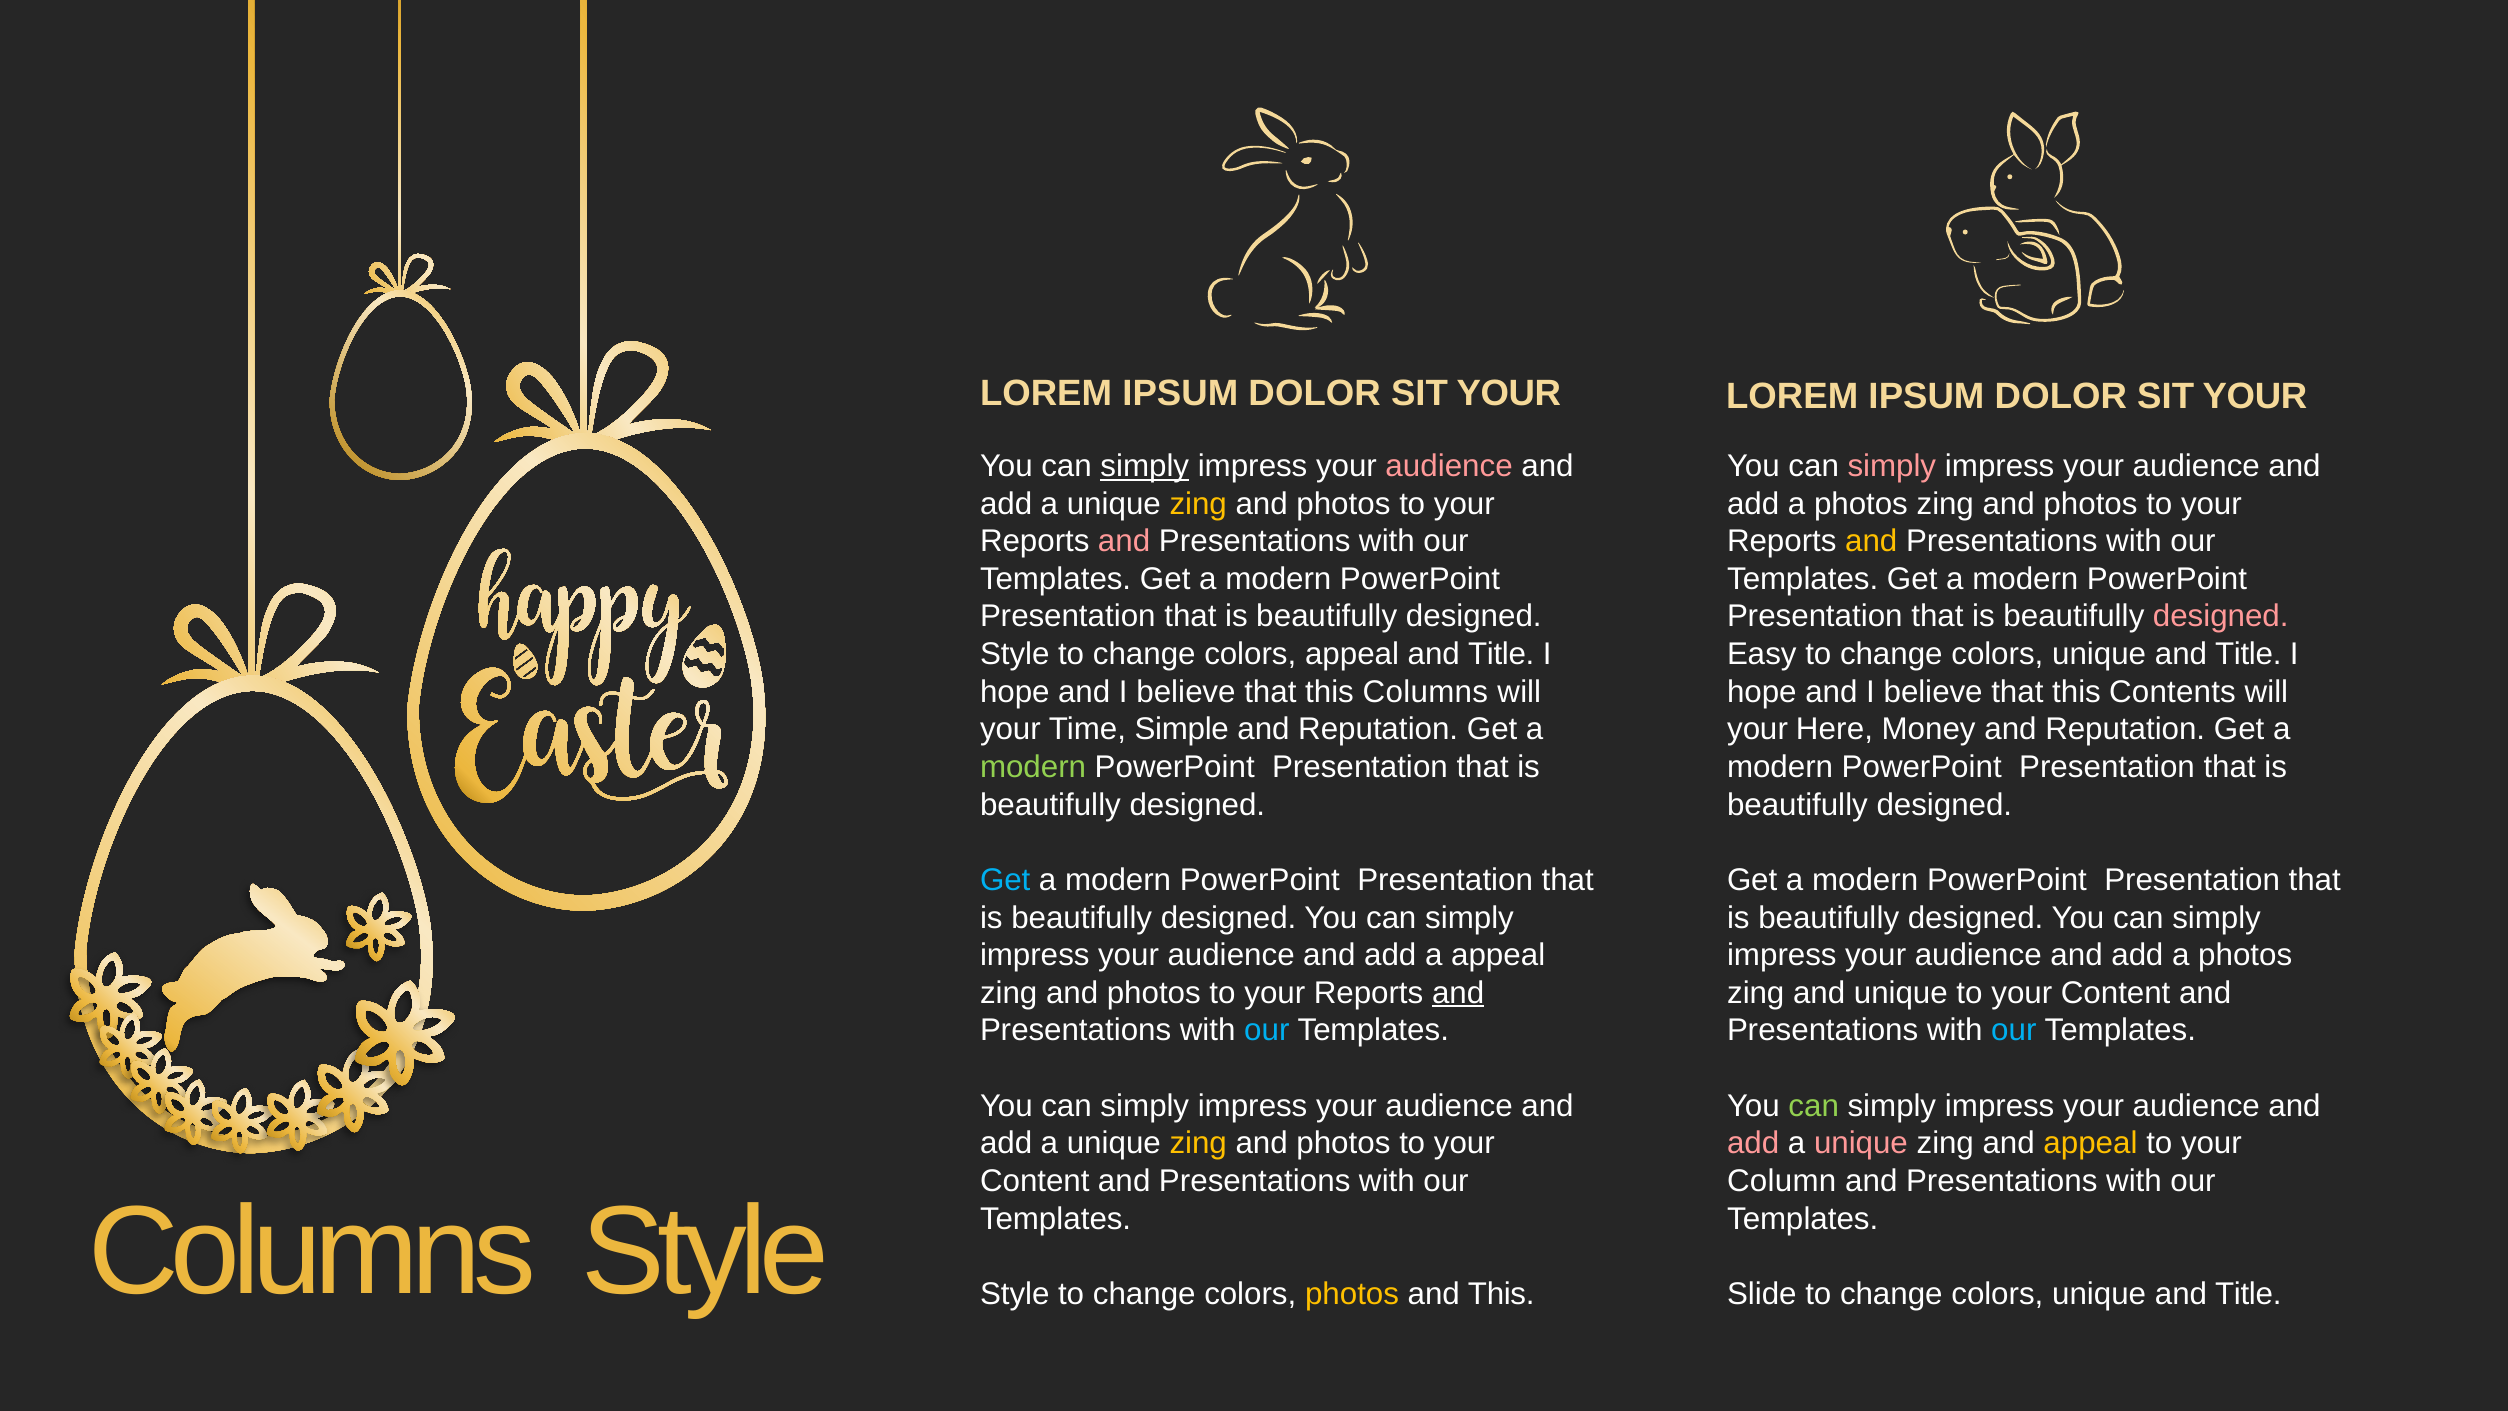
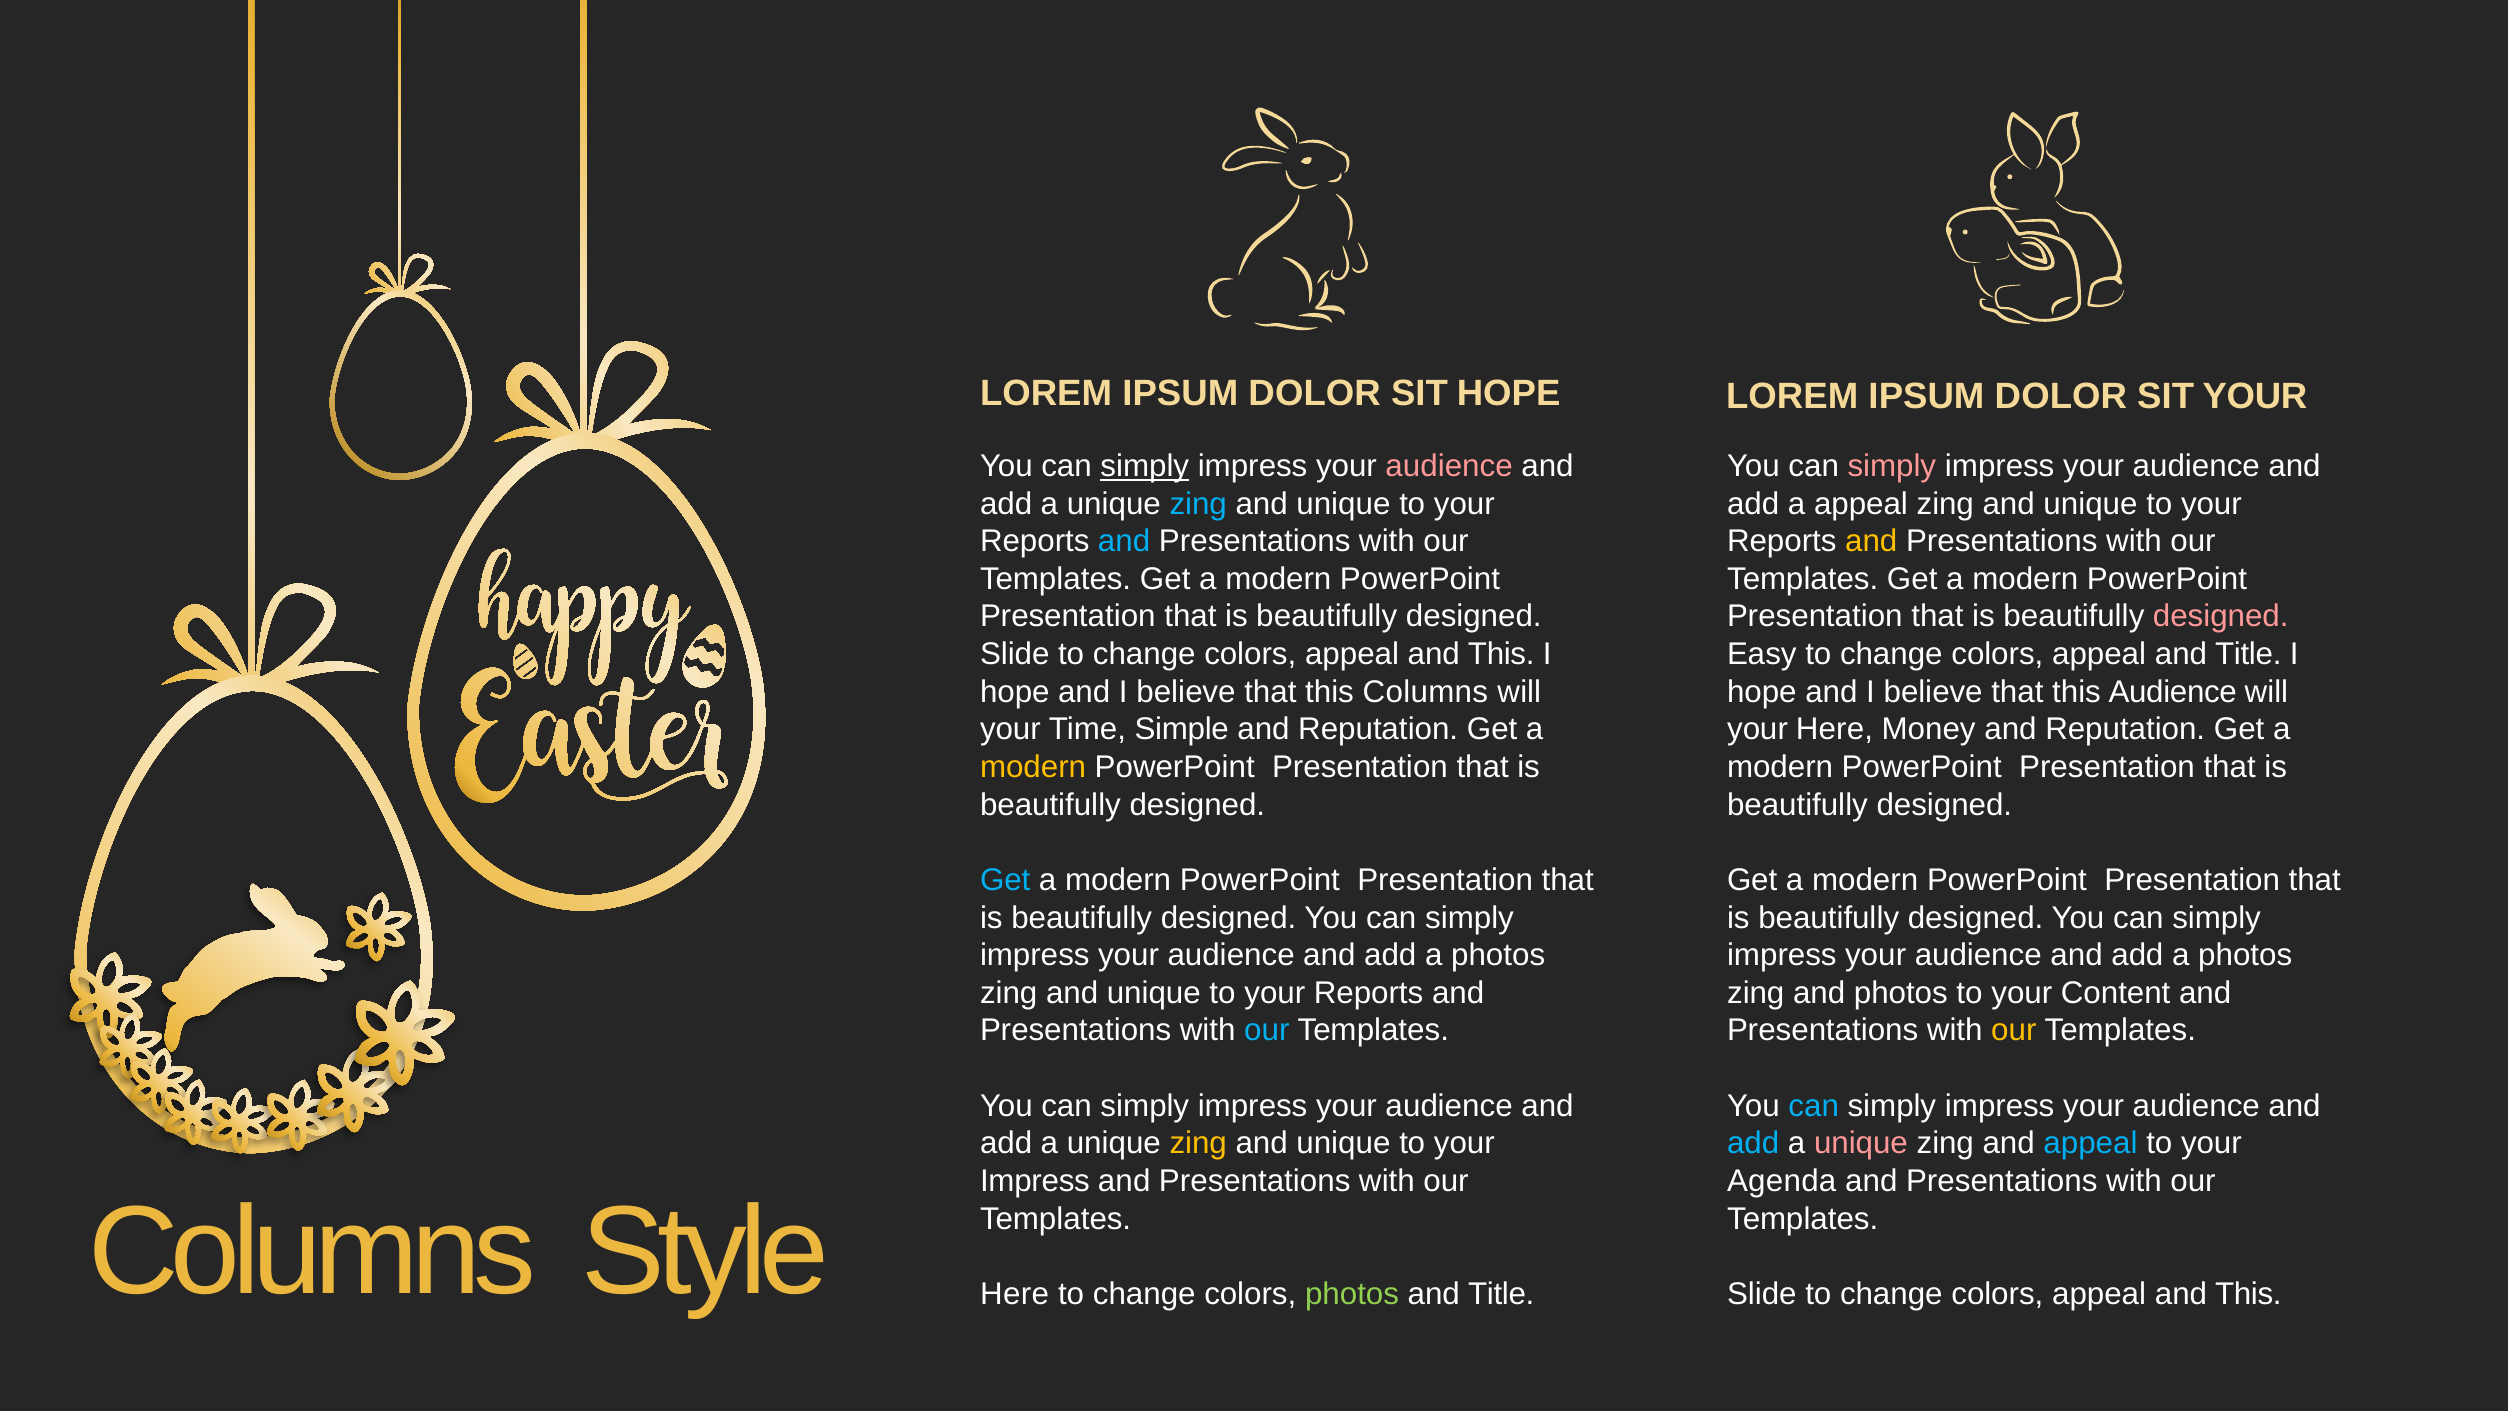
YOUR at (1509, 394): YOUR -> HOPE
zing at (1198, 504) colour: yellow -> light blue
photos at (1343, 504): photos -> unique
photos at (1861, 504): photos -> appeal
photos at (2090, 504): photos -> unique
and at (1124, 541) colour: pink -> light blue
Style at (1015, 654): Style -> Slide
Title at (1501, 654): Title -> This
unique at (2099, 654): unique -> appeal
this Contents: Contents -> Audience
modern at (1033, 767) colour: light green -> yellow
appeal at (1498, 955): appeal -> photos
photos at (1154, 993): photos -> unique
and at (1458, 993) underline: present -> none
and unique: unique -> photos
our at (2014, 1030) colour: light blue -> yellow
can at (1814, 1106) colour: light green -> light blue
photos at (1343, 1143): photos -> unique
add at (1753, 1143) colour: pink -> light blue
appeal at (2090, 1143) colour: yellow -> light blue
Content at (1035, 1181): Content -> Impress
Column: Column -> Agenda
Style at (1015, 1294): Style -> Here
photos at (1352, 1294) colour: yellow -> light green
This at (1501, 1294): This -> Title
unique at (2099, 1294): unique -> appeal
Title at (2248, 1294): Title -> This
